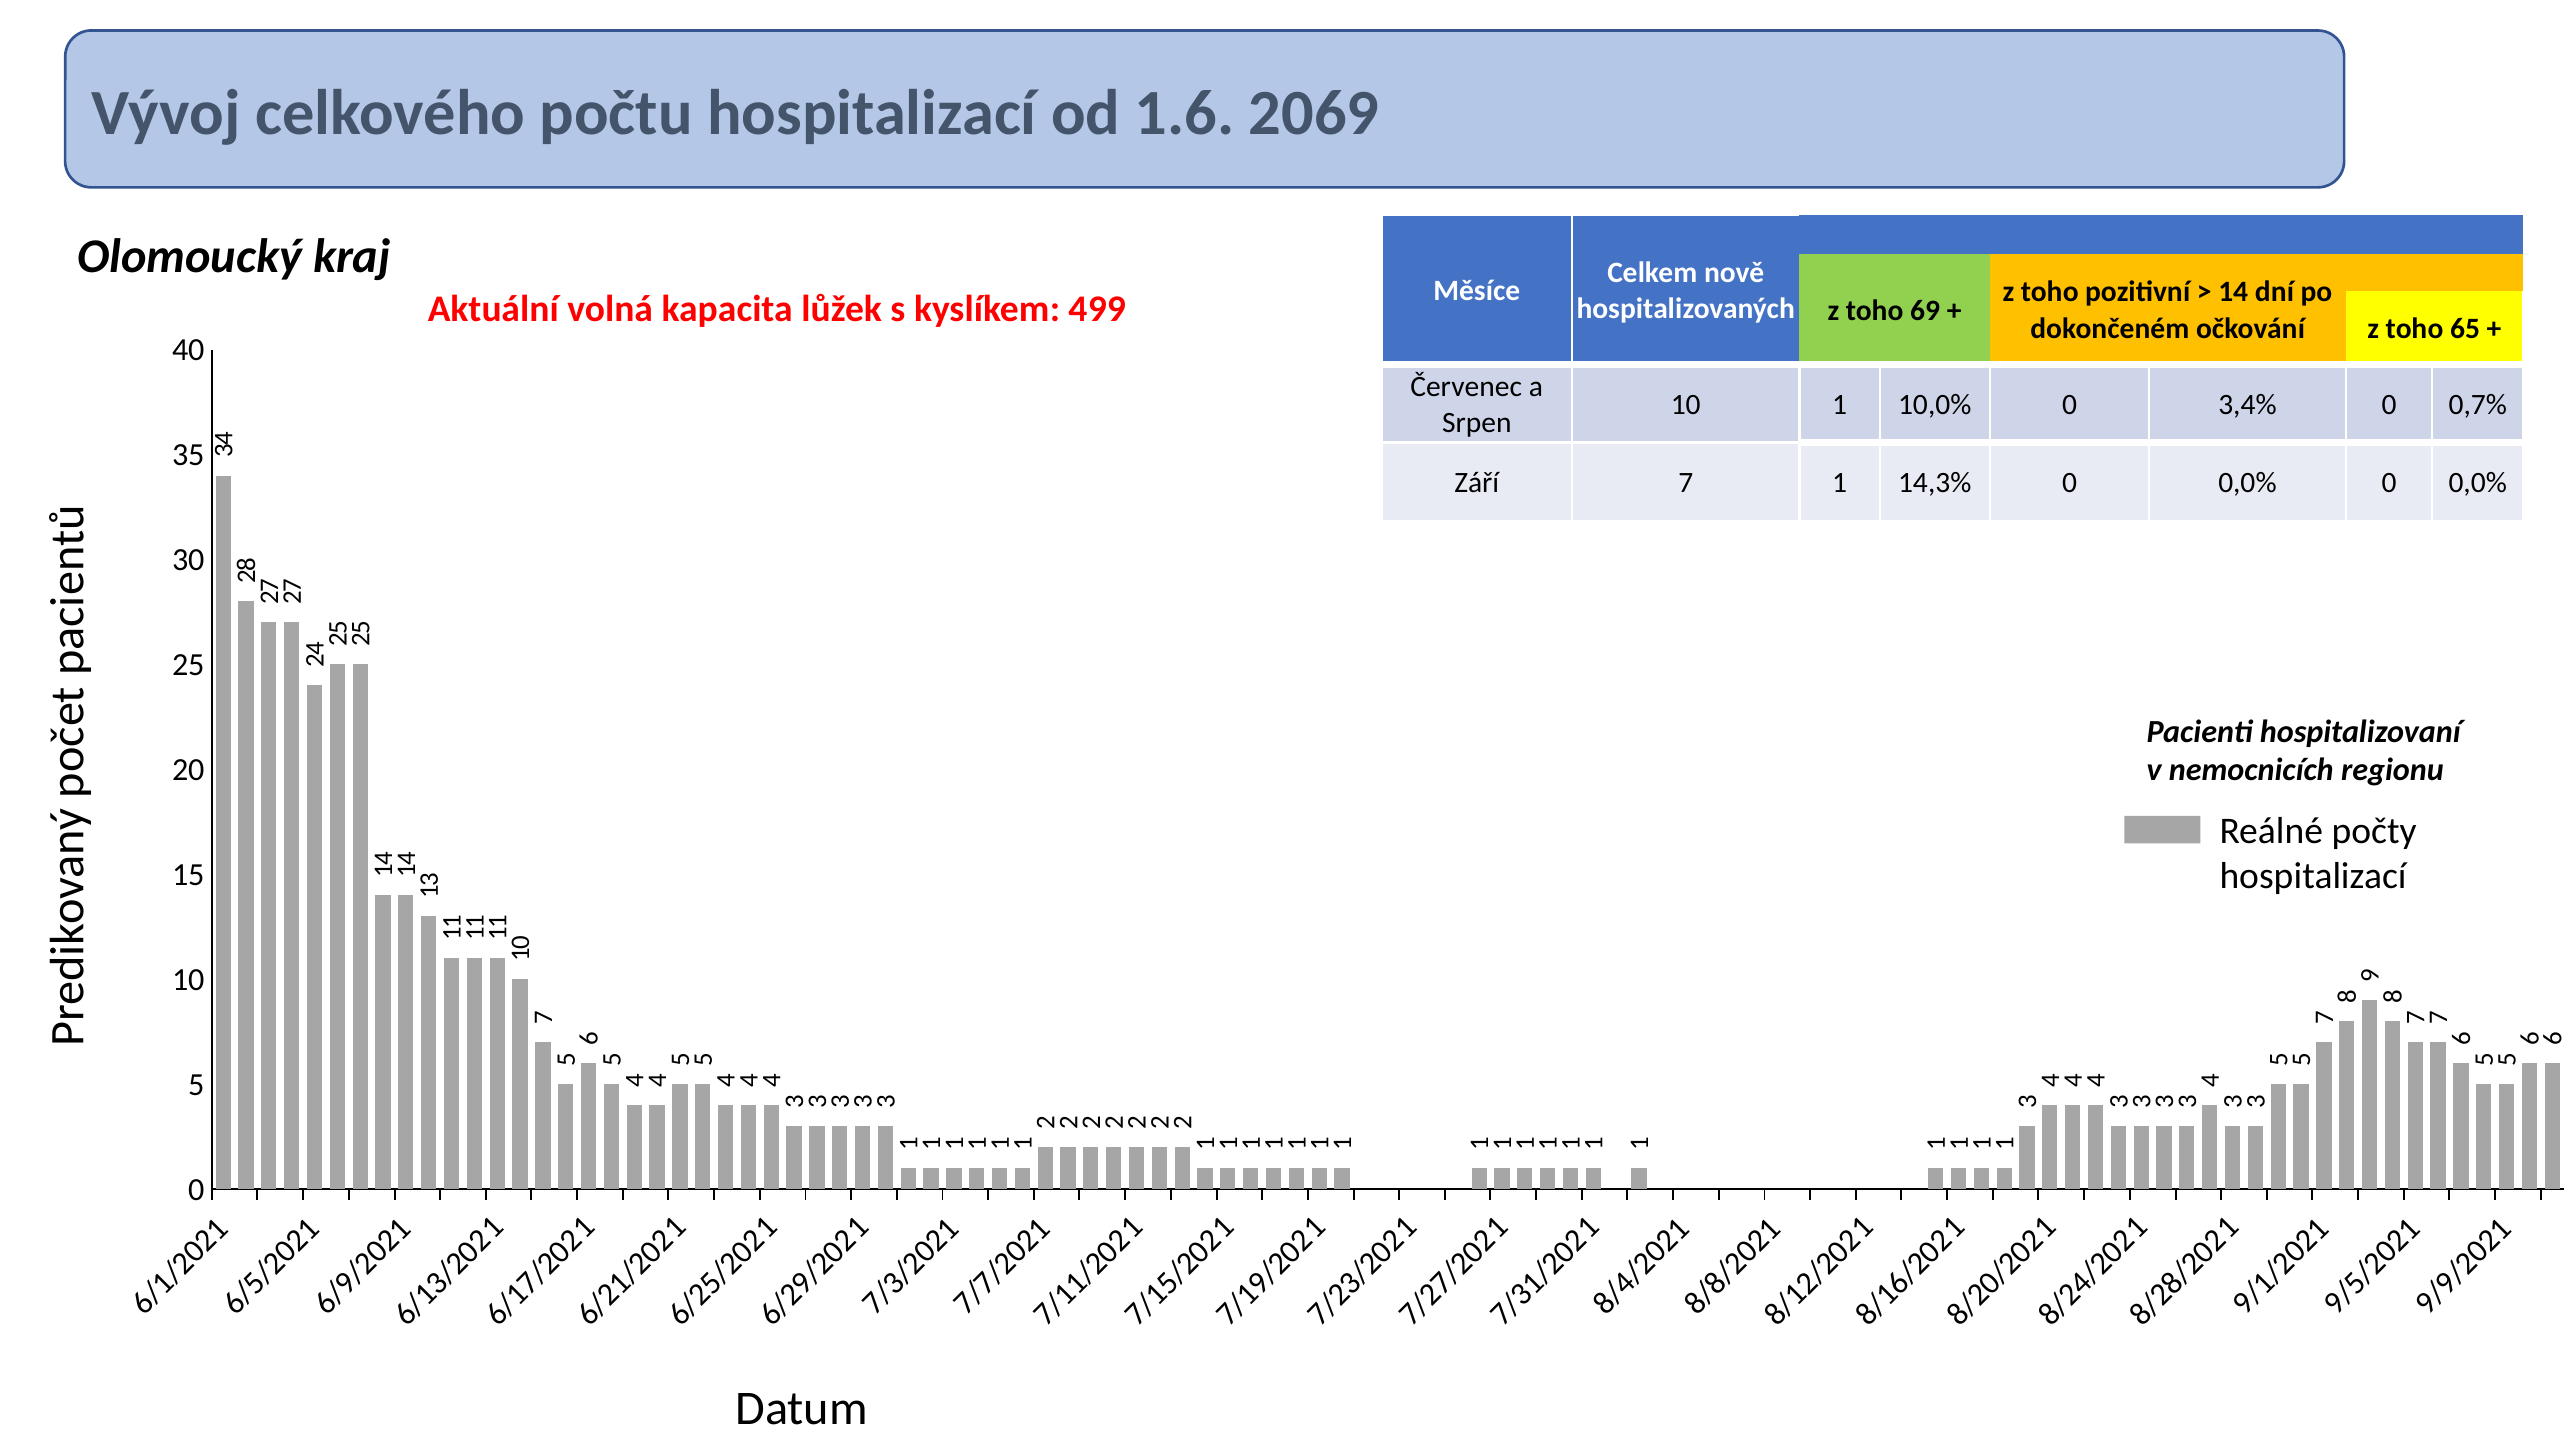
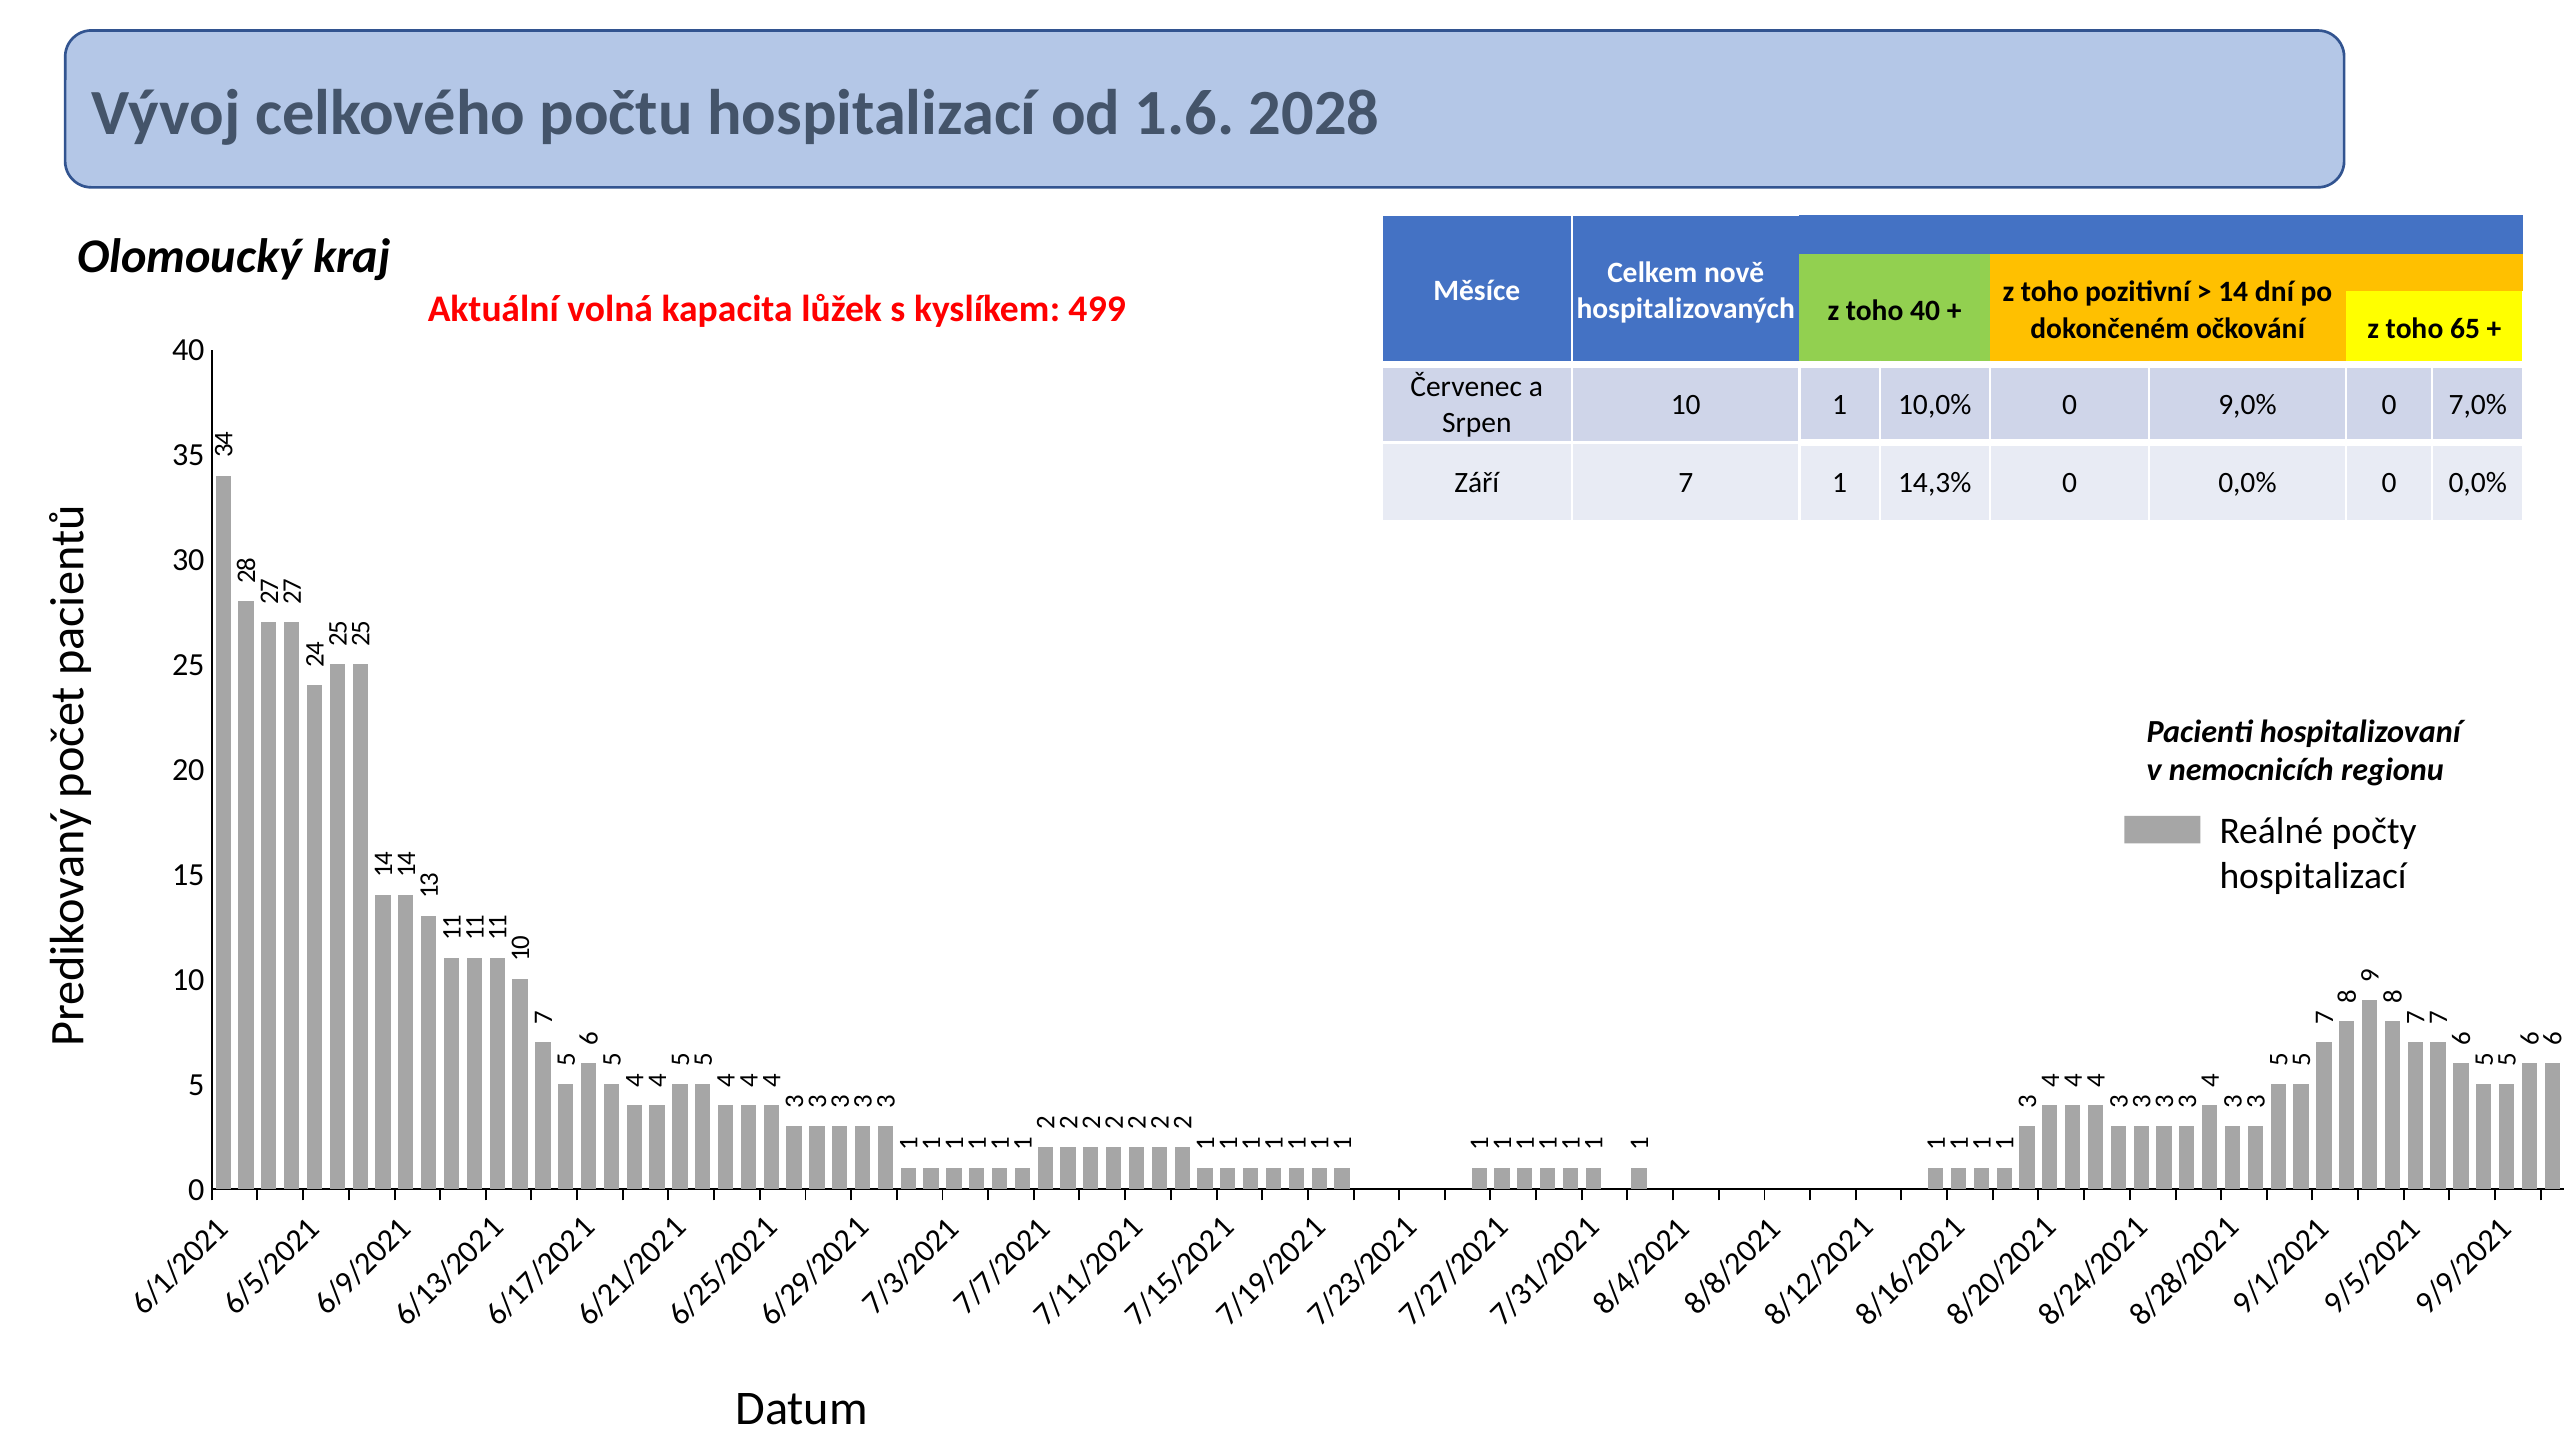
2069: 2069 -> 2028
toho 69: 69 -> 40
3,4%: 3,4% -> 9,0%
0,7%: 0,7% -> 7,0%
